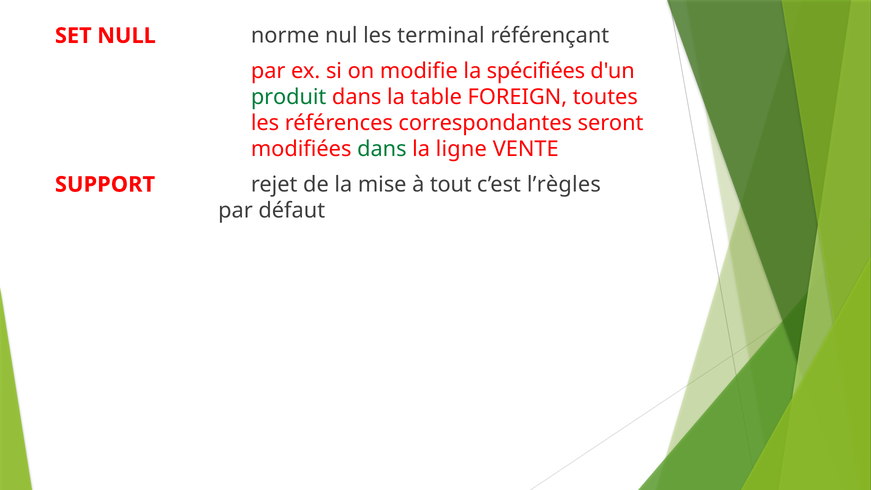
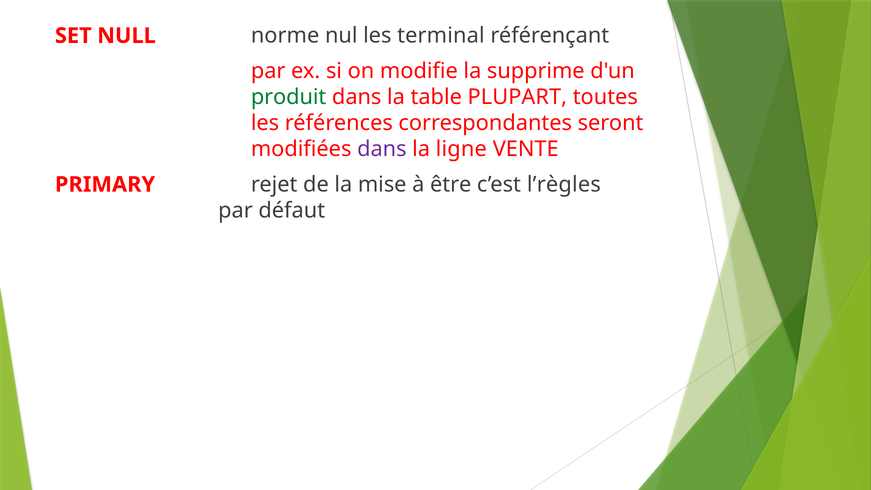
spécifiées: spécifiées -> supprime
FOREIGN: FOREIGN -> PLUPART
dans at (382, 149) colour: green -> purple
SUPPORT: SUPPORT -> PRIMARY
tout: tout -> être
